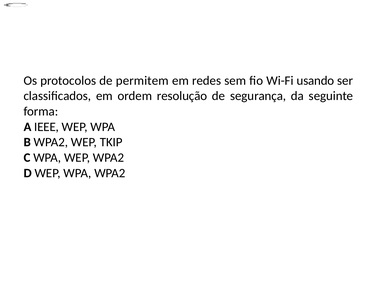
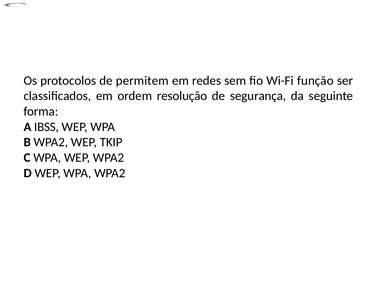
usando: usando -> função
IEEE: IEEE -> IBSS
